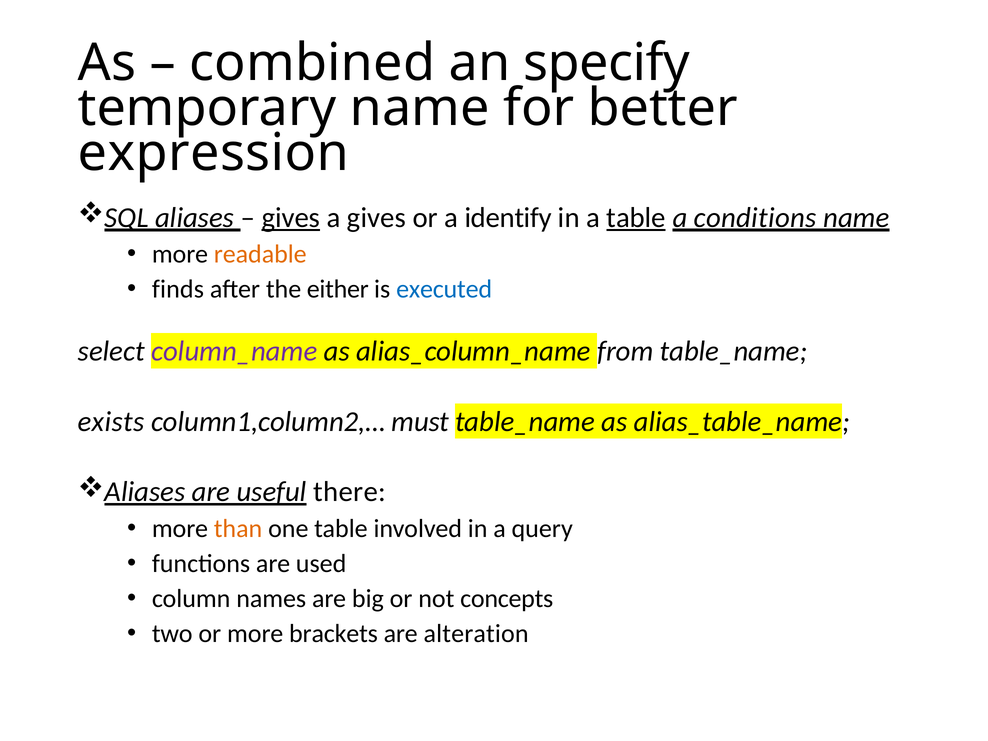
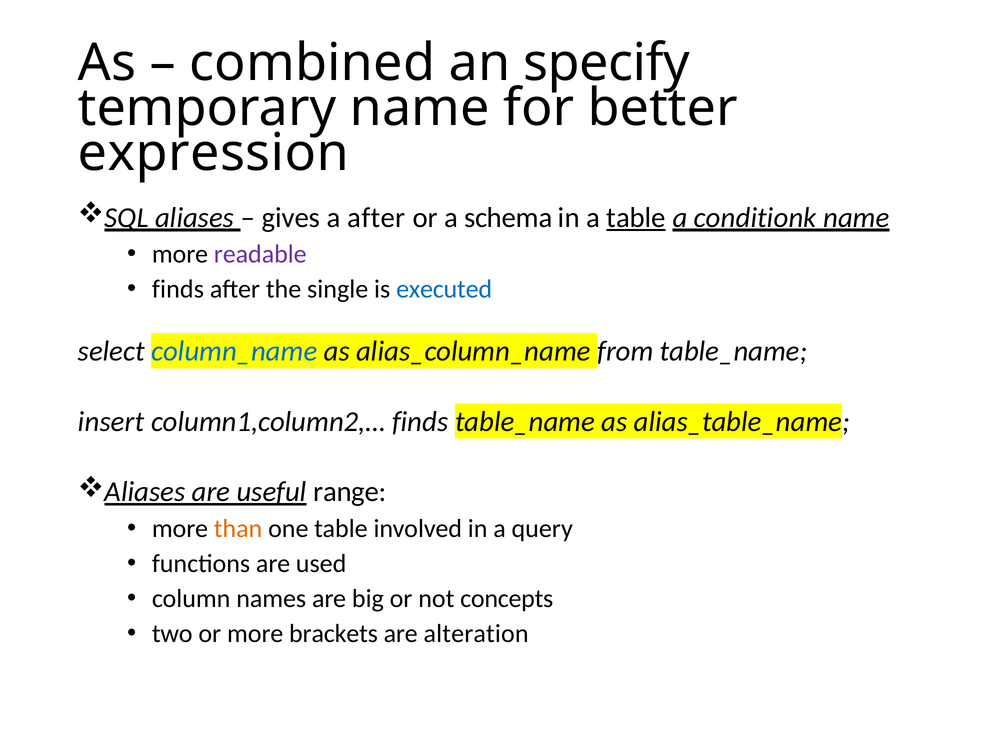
gives at (291, 218) underline: present -> none
a gives: gives -> after
identify: identify -> schema
conditions: conditions -> conditionk
readable colour: orange -> purple
either: either -> single
column_name colour: purple -> blue
exists: exists -> insert
column1,column2,… must: must -> finds
there: there -> range
